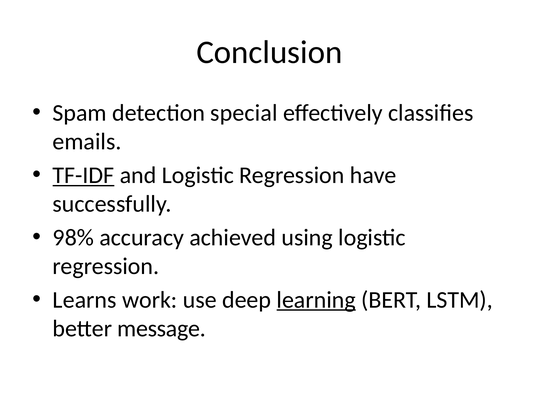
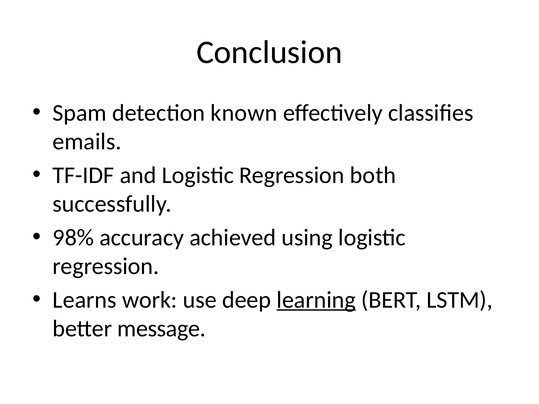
special: special -> known
TF-IDF underline: present -> none
have: have -> both
